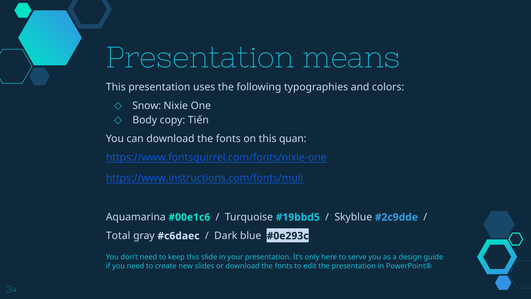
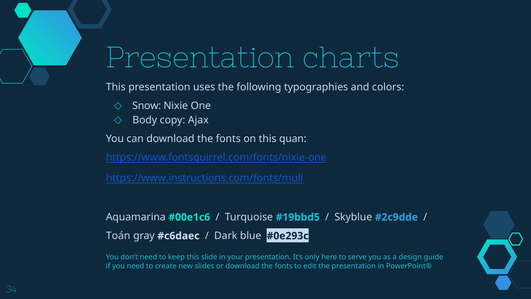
means: means -> charts
Tiến: Tiến -> Ajax
Total: Total -> Toán
